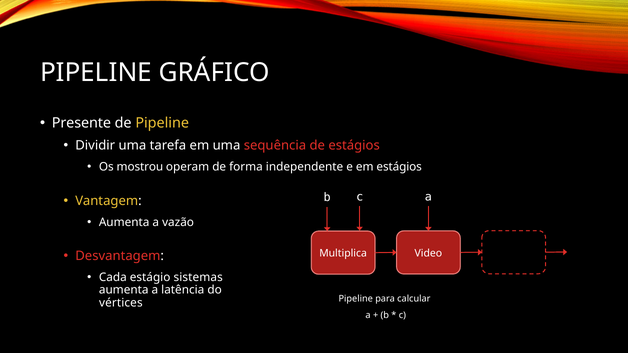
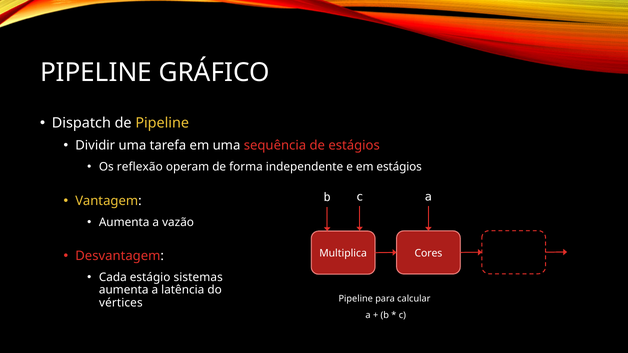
Presente: Presente -> Dispatch
mostrou: mostrou -> reflexão
Video: Video -> Cores
